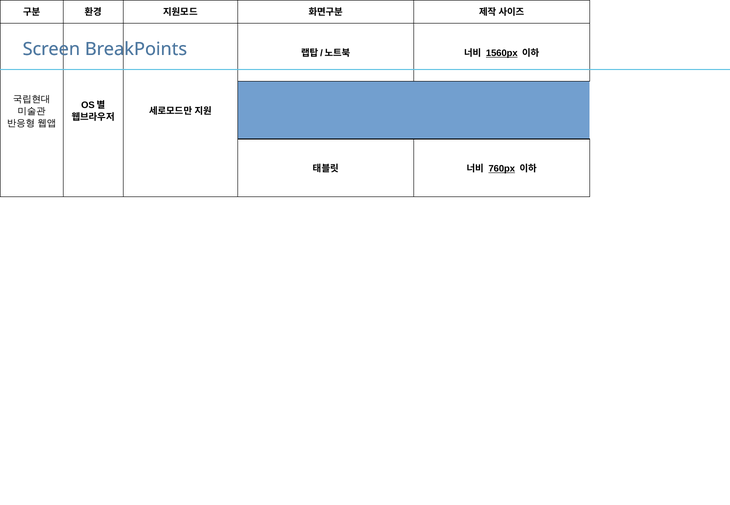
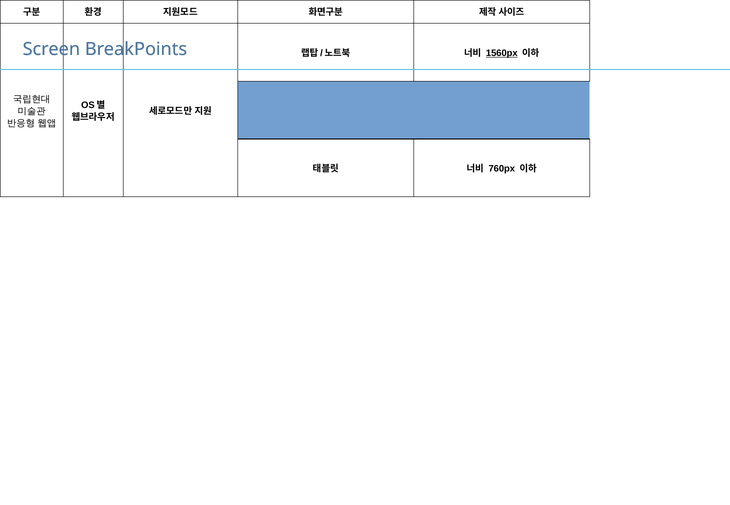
760px underline: present -> none
